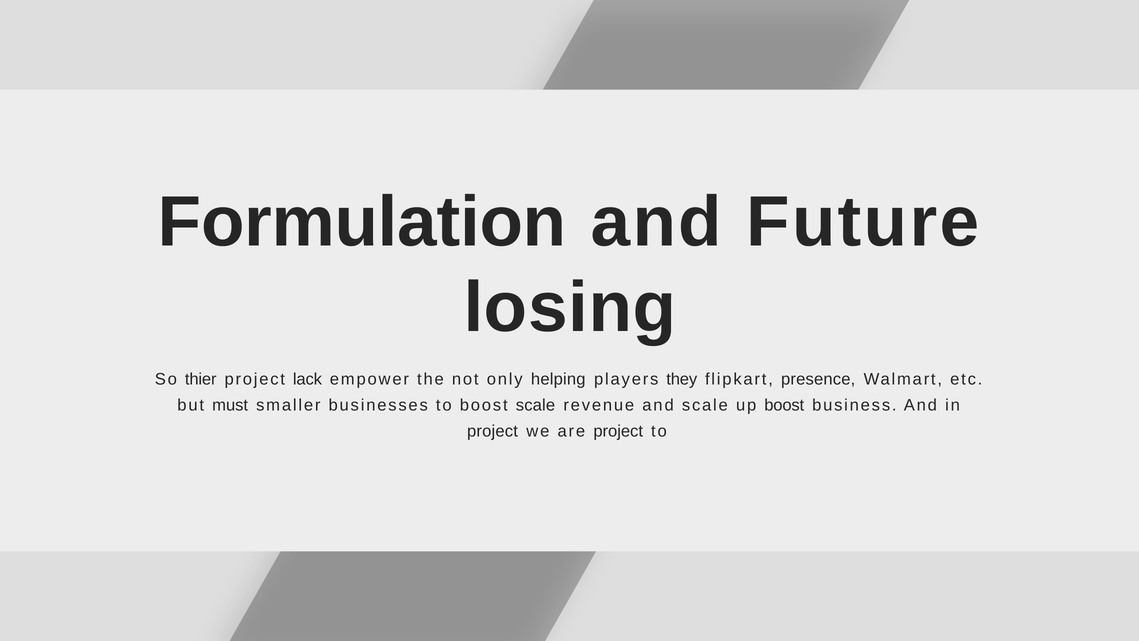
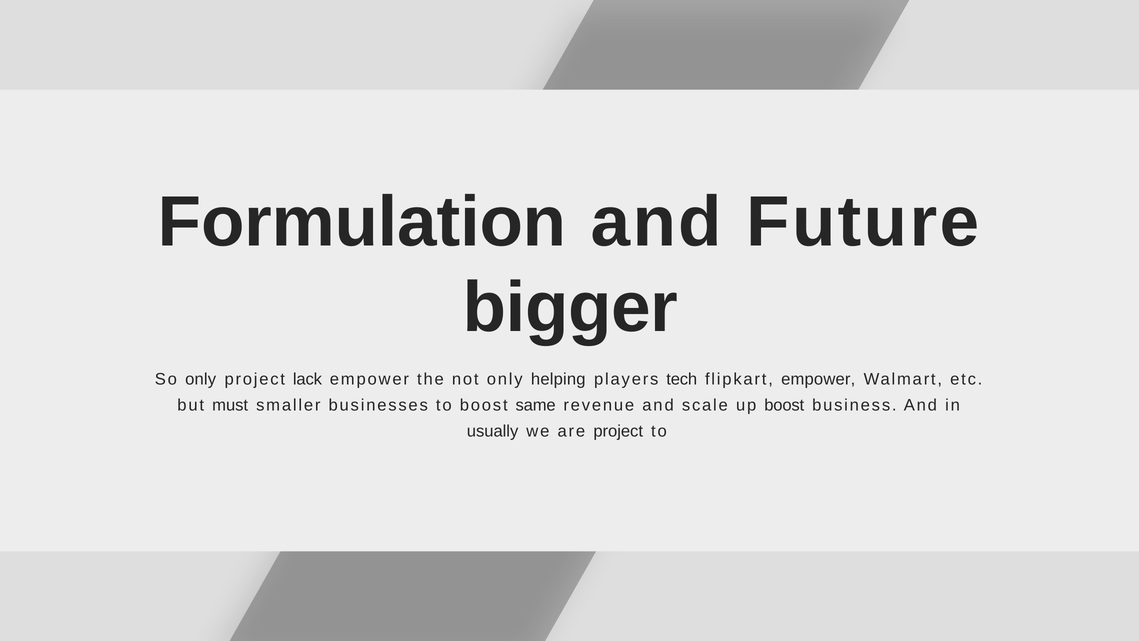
losing: losing -> bigger
So thier: thier -> only
they: they -> tech
flipkart presence: presence -> empower
boost scale: scale -> same
project at (492, 431): project -> usually
